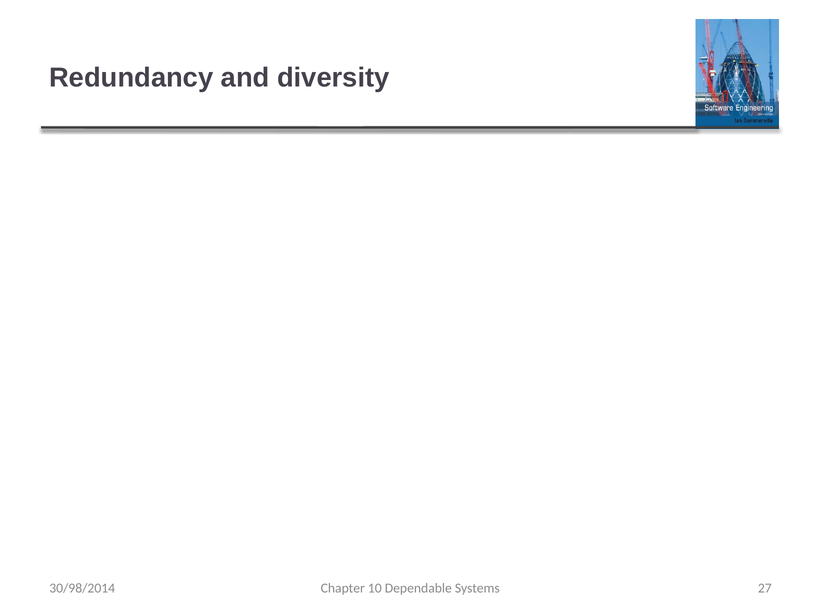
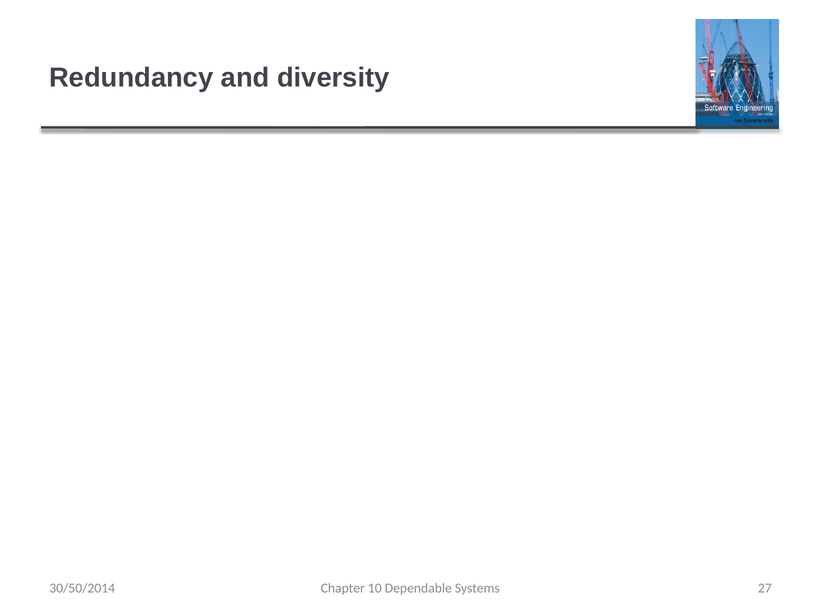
30/98/2014: 30/98/2014 -> 30/50/2014
